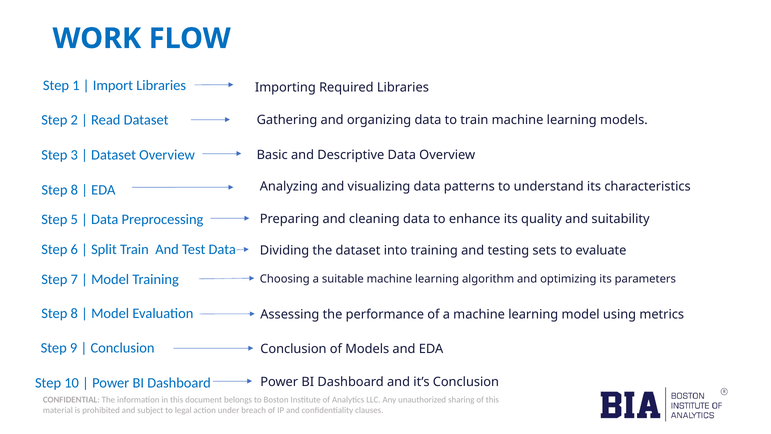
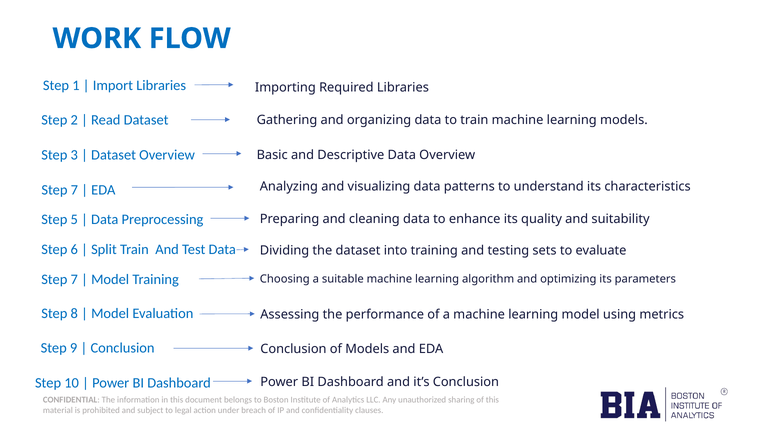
8 at (74, 190): 8 -> 7
